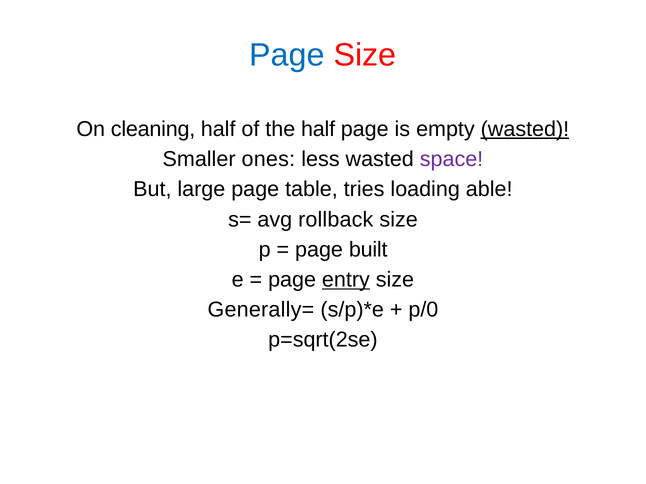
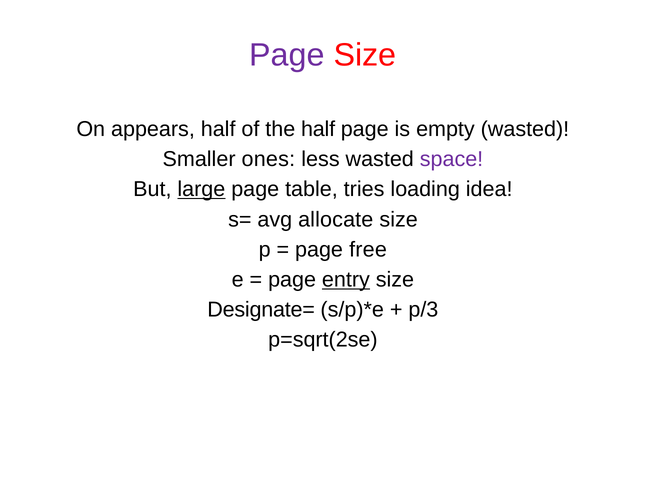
Page at (287, 55) colour: blue -> purple
cleaning: cleaning -> appears
wasted at (525, 129) underline: present -> none
large underline: none -> present
able: able -> idea
rollback: rollback -> allocate
built: built -> free
Generally=: Generally= -> Designate=
p/0: p/0 -> p/3
